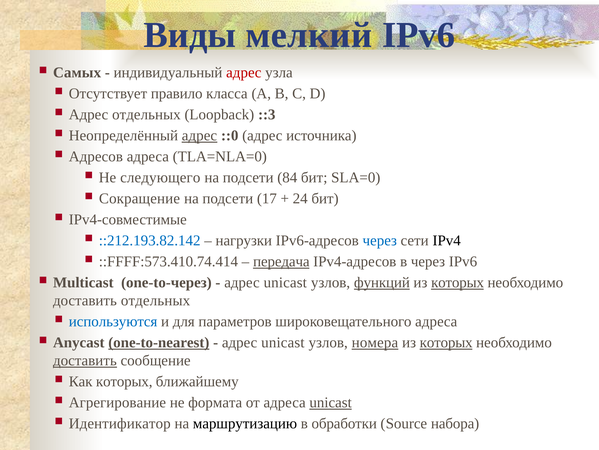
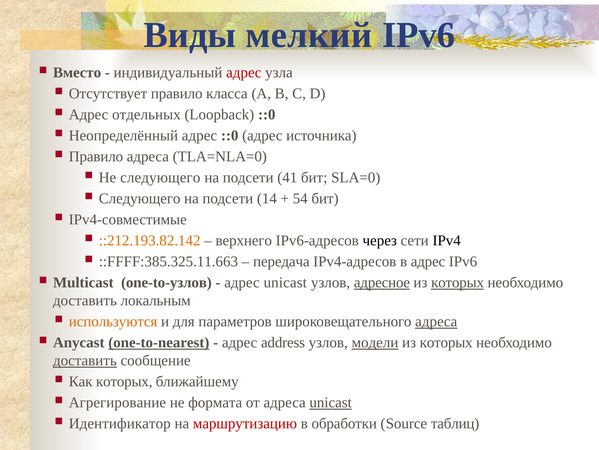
Самых: Самых -> Вместо
Loopback ::3: ::3 -> ::0
адрес at (199, 135) underline: present -> none
Адресов at (96, 156): Адресов -> Правило
84: 84 -> 41
Сокращение at (139, 198): Сокращение -> Следующего
17: 17 -> 14
24: 24 -> 54
::212.193.82.142 colour: blue -> orange
нагрузки: нагрузки -> верхнего
через at (380, 240) colour: blue -> black
::FFFF:573.410.74.414: ::FFFF:573.410.74.414 -> ::FFFF:385.325.11.663
передача underline: present -> none
в через: через -> адрес
one-to-через: one-to-через -> one-to-узлов
функций: функций -> адресное
доставить отдельных: отдельных -> локальным
используются colour: blue -> orange
адреса at (436, 321) underline: none -> present
unicast at (283, 342): unicast -> address
номера: номера -> модели
которых at (446, 342) underline: present -> none
маршрутизацию colour: black -> red
набора: набора -> таблиц
